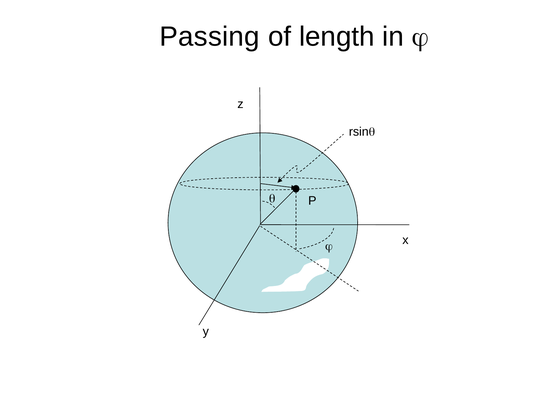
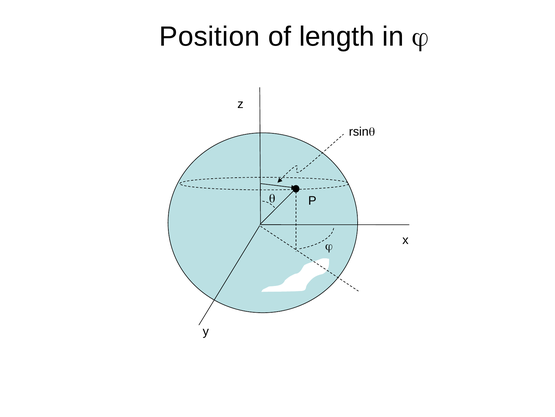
Passing: Passing -> Position
